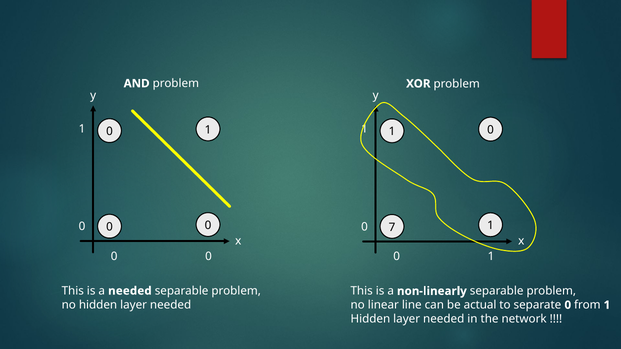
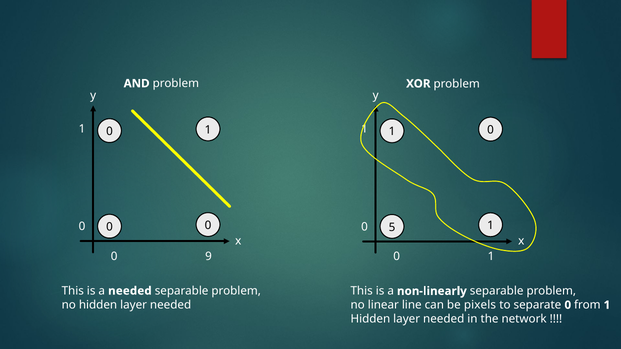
7: 7 -> 5
0 at (208, 256): 0 -> 9
actual: actual -> pixels
